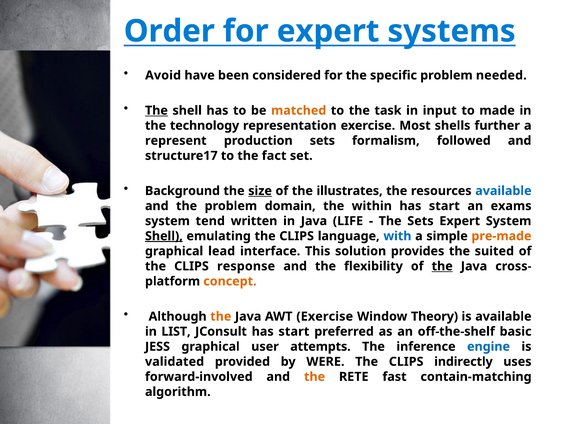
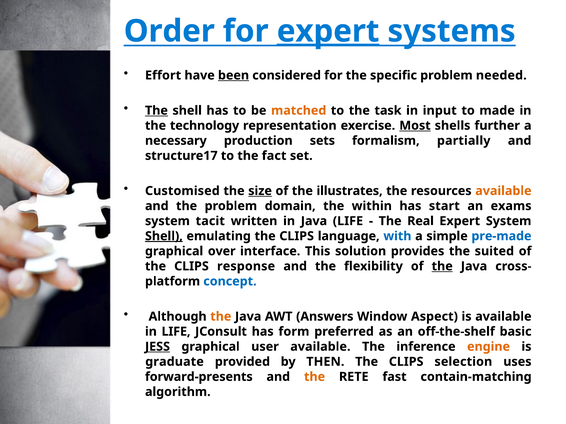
expert at (328, 31) underline: none -> present
Avoid: Avoid -> Effort
been underline: none -> present
Most underline: none -> present
represent: represent -> necessary
followed: followed -> partially
Background: Background -> Customised
available at (503, 191) colour: blue -> orange
tend: tend -> tacit
The Sets: Sets -> Real
pre-made colour: orange -> blue
lead: lead -> over
concept colour: orange -> blue
AWT Exercise: Exercise -> Answers
Theory: Theory -> Aspect
in LIST: LIST -> LIFE
JConsult has start: start -> form
JESS underline: none -> present
user attempts: attempts -> available
engine colour: blue -> orange
validated: validated -> graduate
WERE: WERE -> THEN
indirectly: indirectly -> selection
forward-involved: forward-involved -> forward-presents
